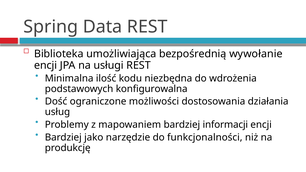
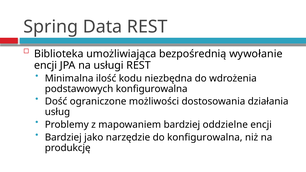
informacji: informacji -> oddzielne
do funkcjonalności: funkcjonalności -> konfigurowalna
